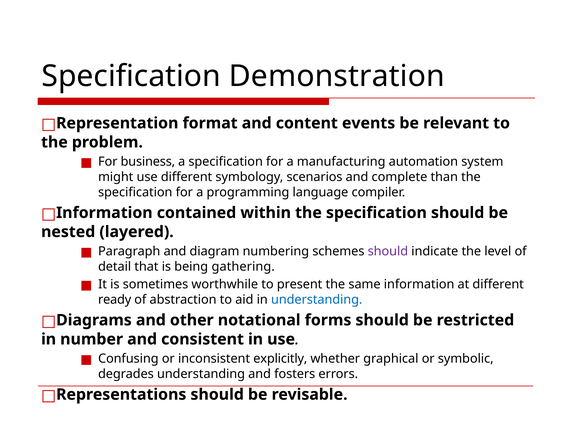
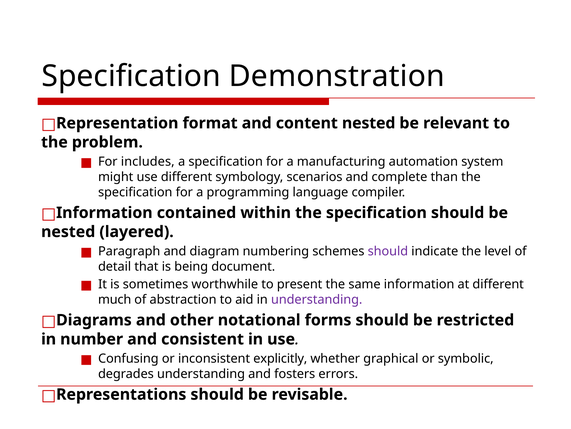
content events: events -> nested
business: business -> includes
gathering: gathering -> document
ready: ready -> much
understanding at (317, 299) colour: blue -> purple
